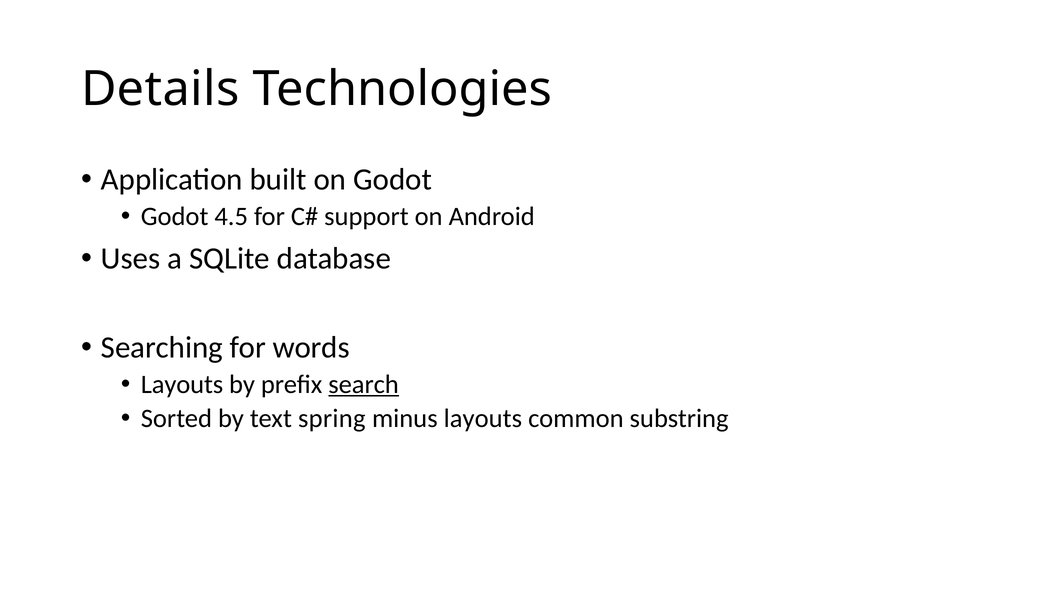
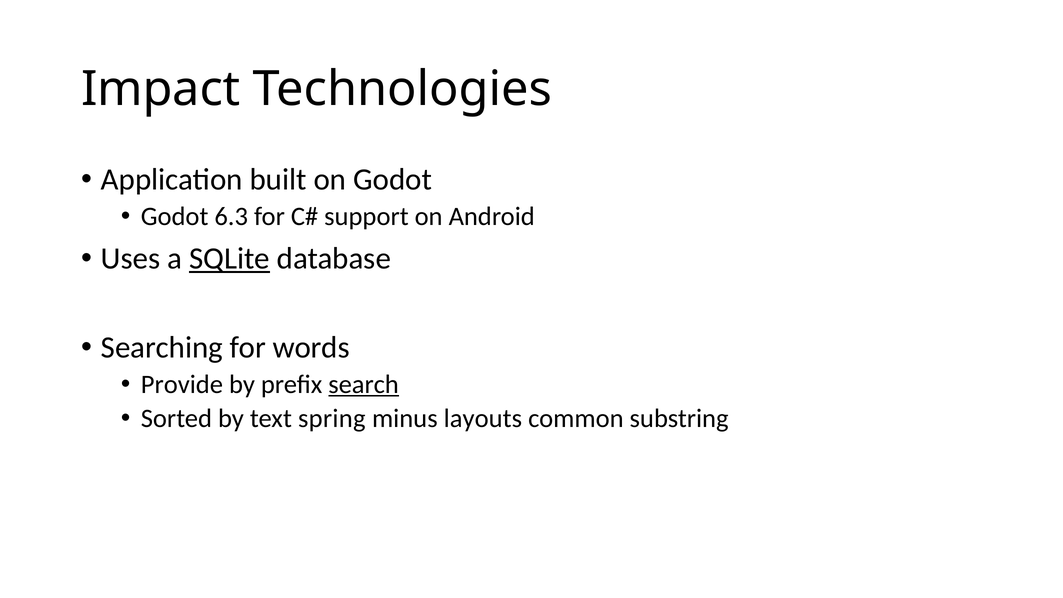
Details: Details -> Impact
4.5: 4.5 -> 6.3
SQLite underline: none -> present
Layouts at (182, 384): Layouts -> Provide
